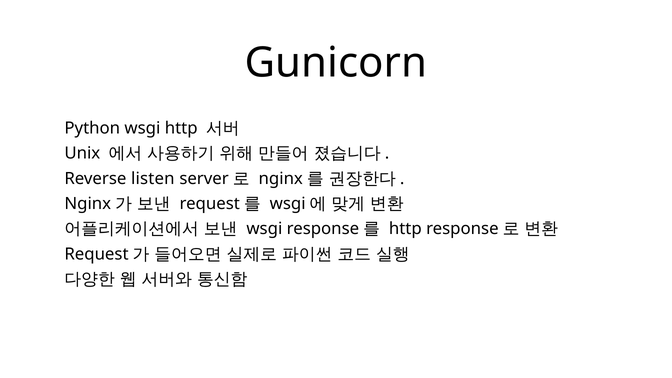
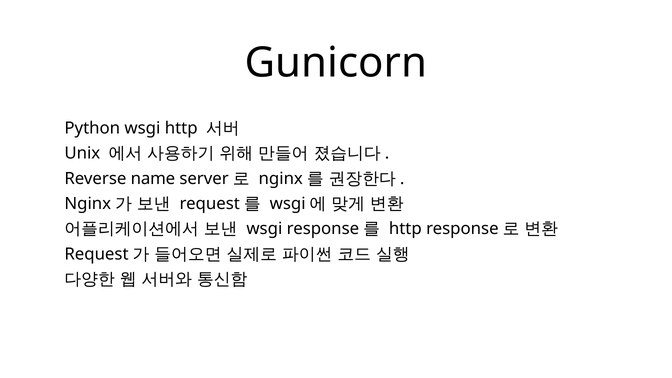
listen: listen -> name
